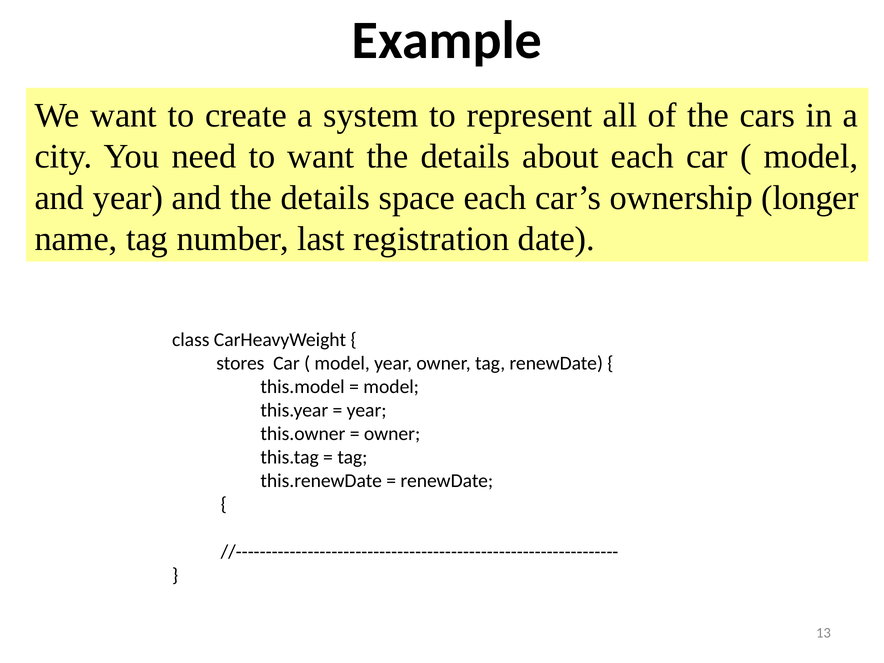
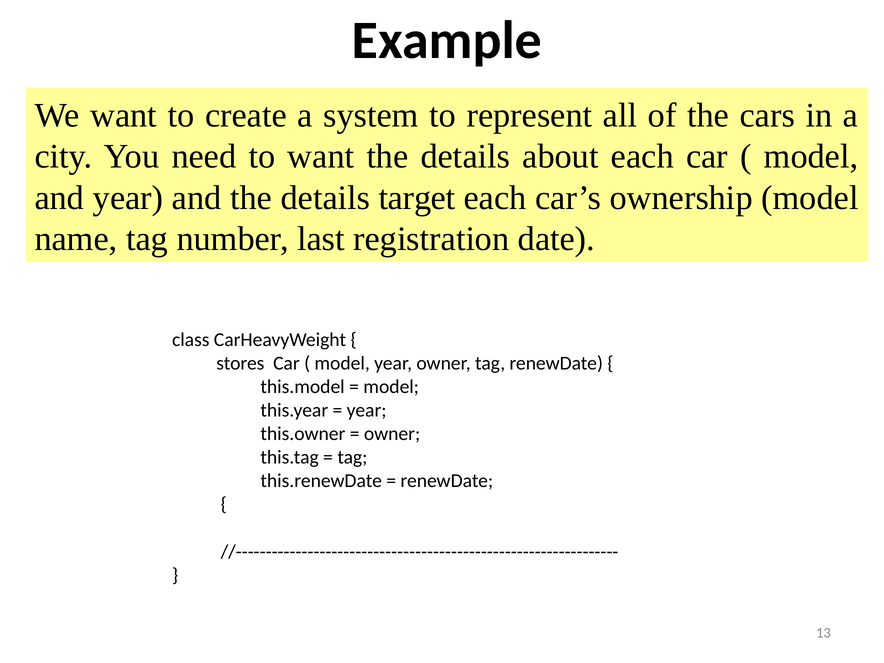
space: space -> target
ownership longer: longer -> model
